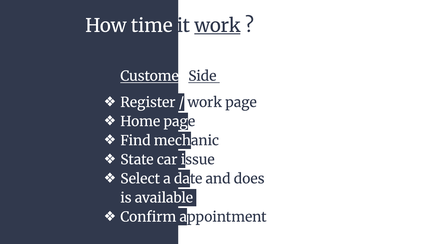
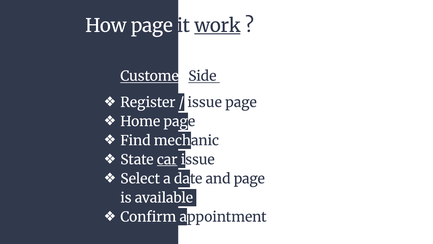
How time: time -> page
work at (205, 102): work -> issue
car underline: none -> present
and does: does -> page
